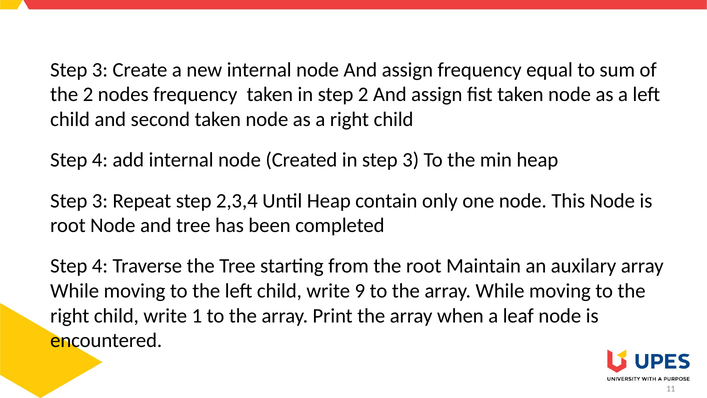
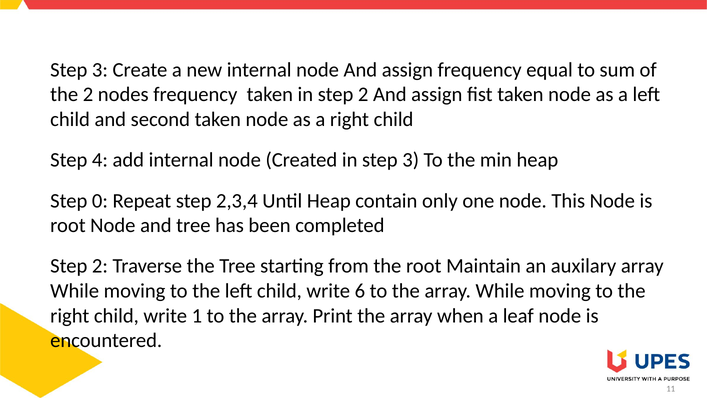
3 at (100, 201): 3 -> 0
4 at (100, 266): 4 -> 2
9: 9 -> 6
